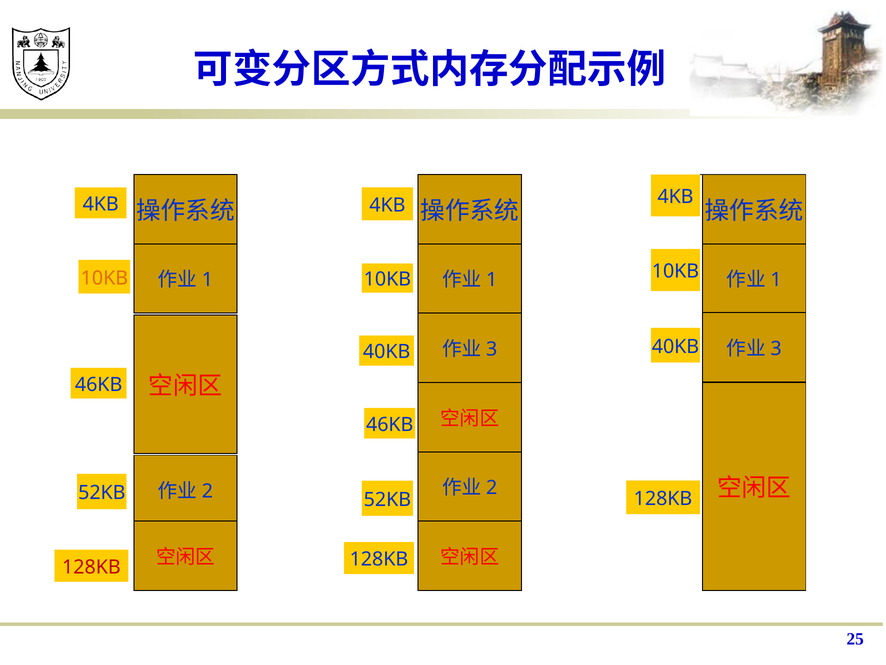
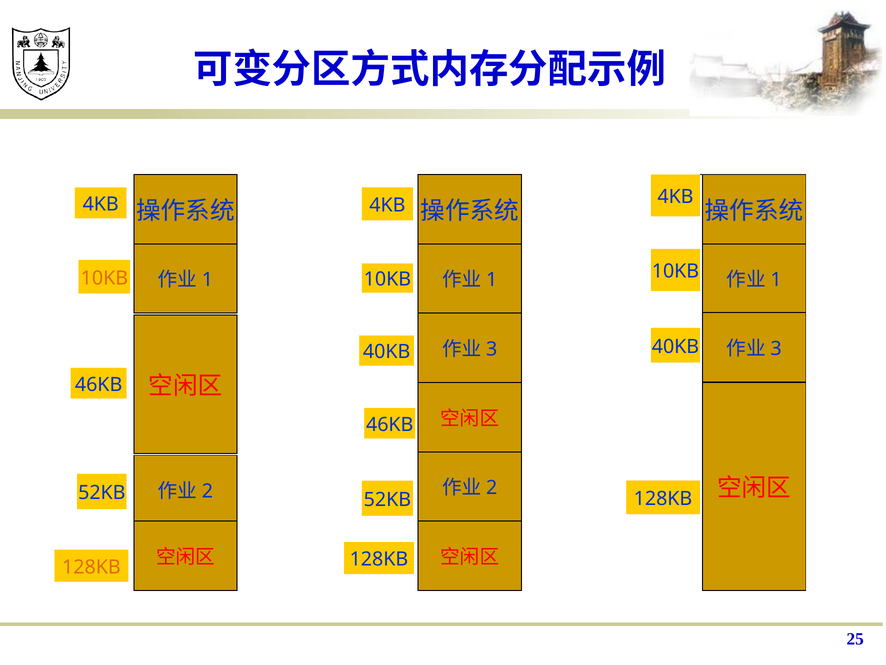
128KB at (91, 567) colour: red -> orange
